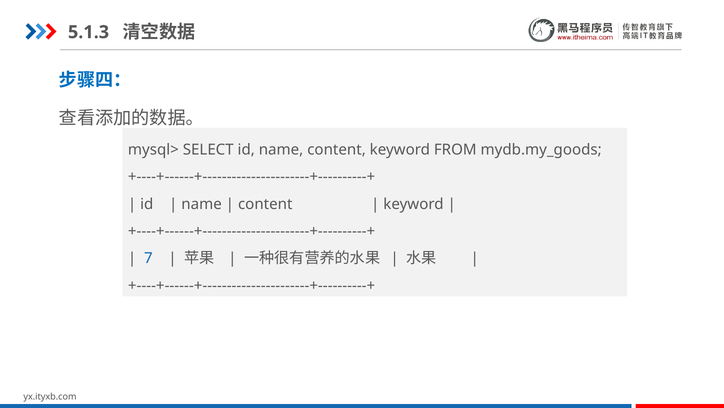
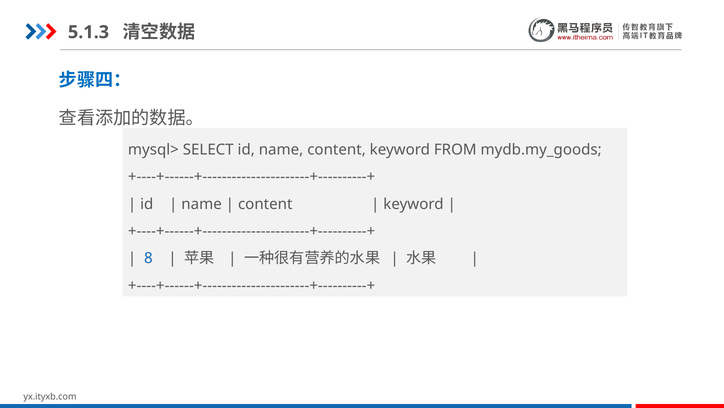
7: 7 -> 8
